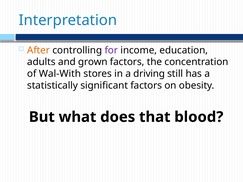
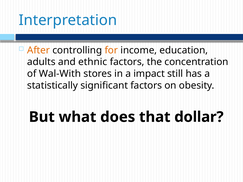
for colour: purple -> orange
grown: grown -> ethnic
driving: driving -> impact
blood: blood -> dollar
